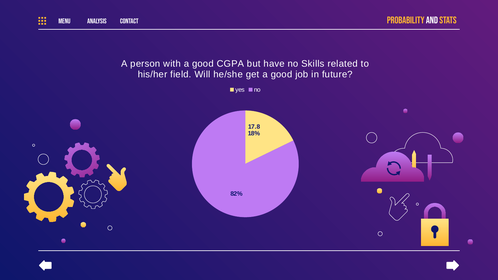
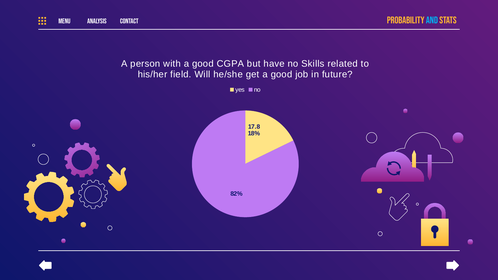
and colour: white -> light blue
